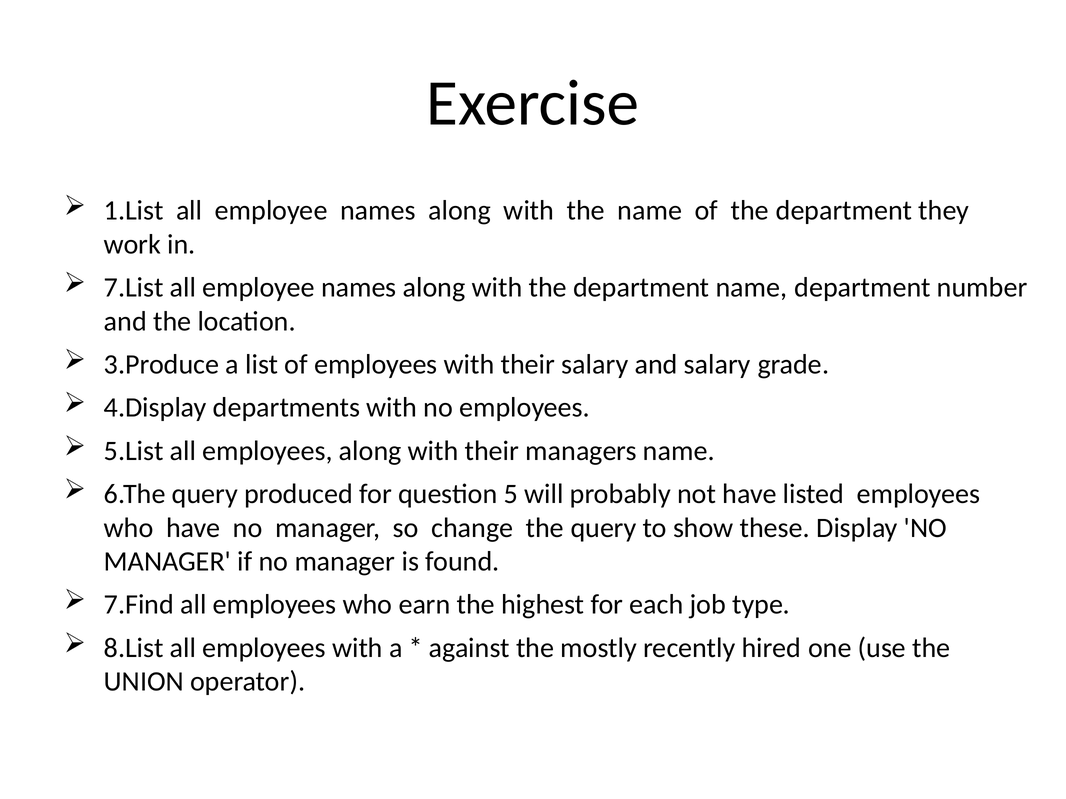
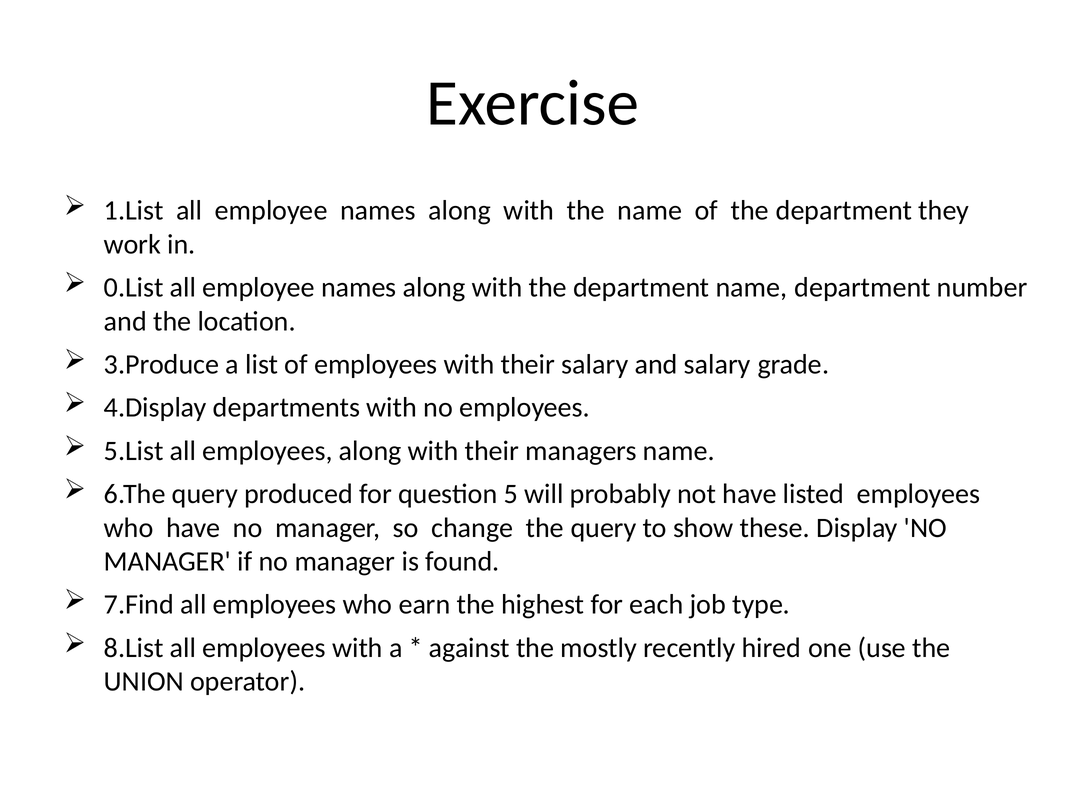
7.List: 7.List -> 0.List
